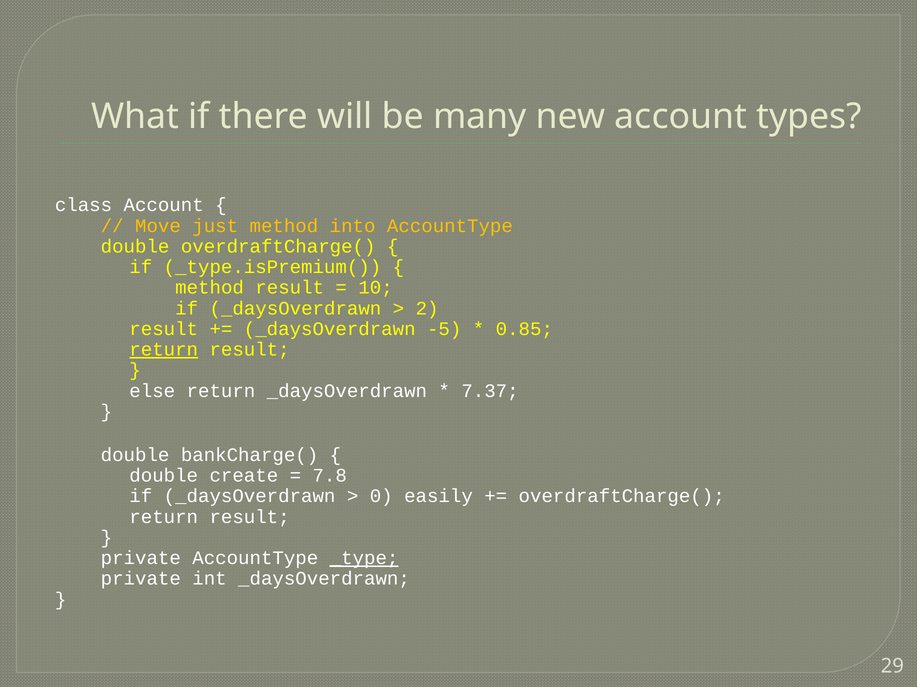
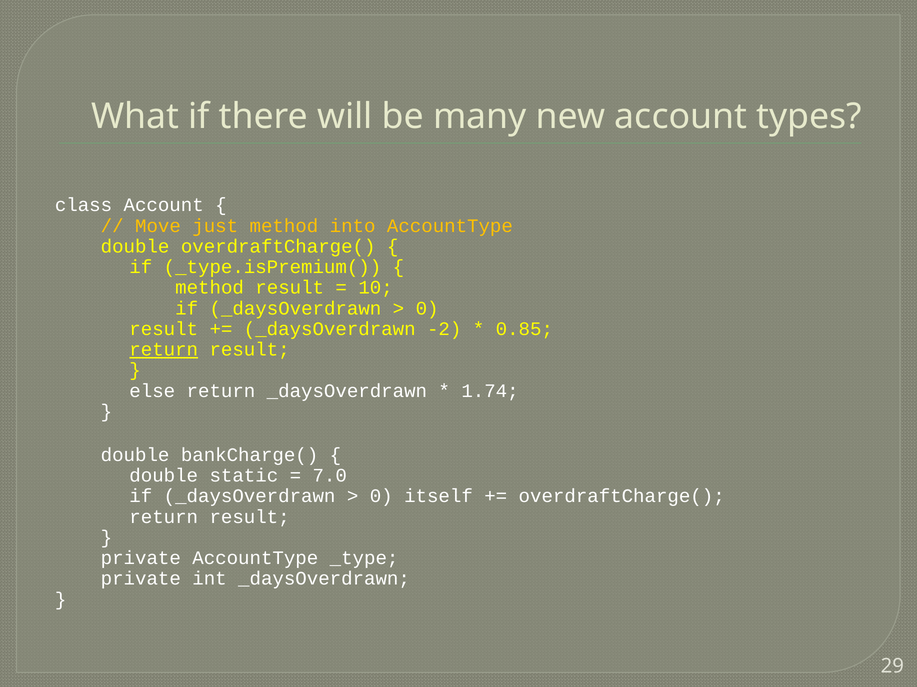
2 at (427, 309): 2 -> 0
-5: -5 -> -2
7.37: 7.37 -> 1.74
create: create -> static
7.8: 7.8 -> 7.0
easily: easily -> itself
_type underline: present -> none
